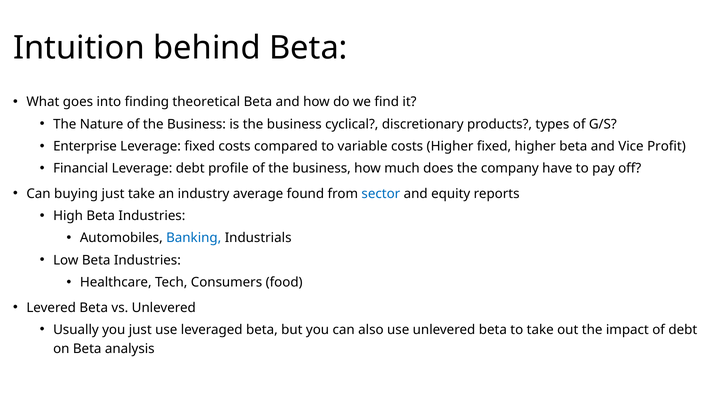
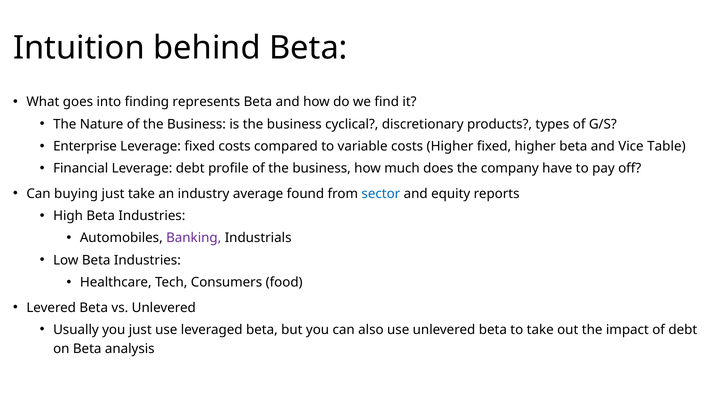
theoretical: theoretical -> represents
Profit: Profit -> Table
Banking colour: blue -> purple
